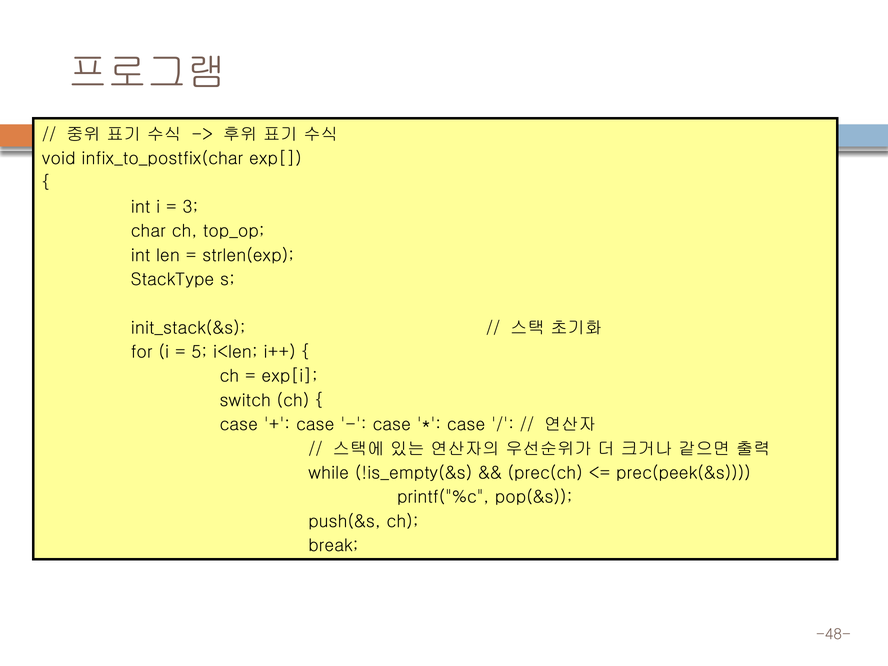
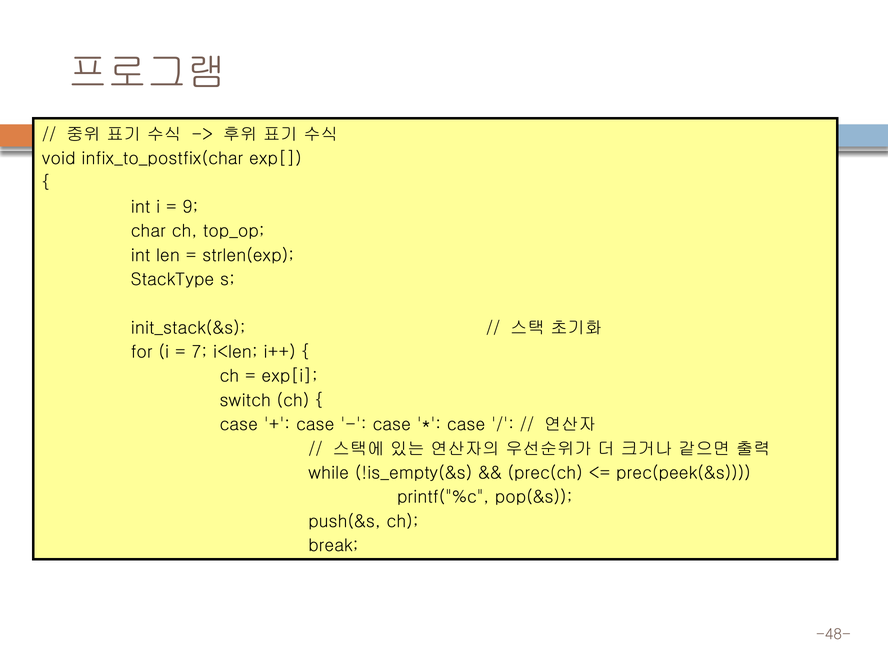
3: 3 -> 9
5: 5 -> 7
